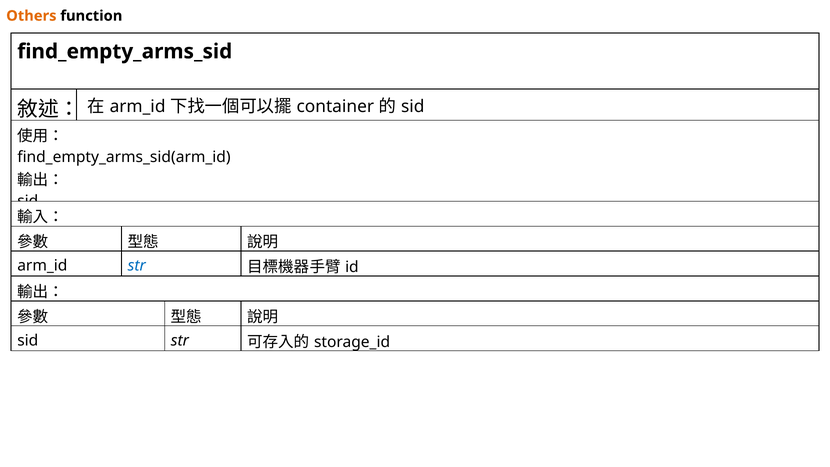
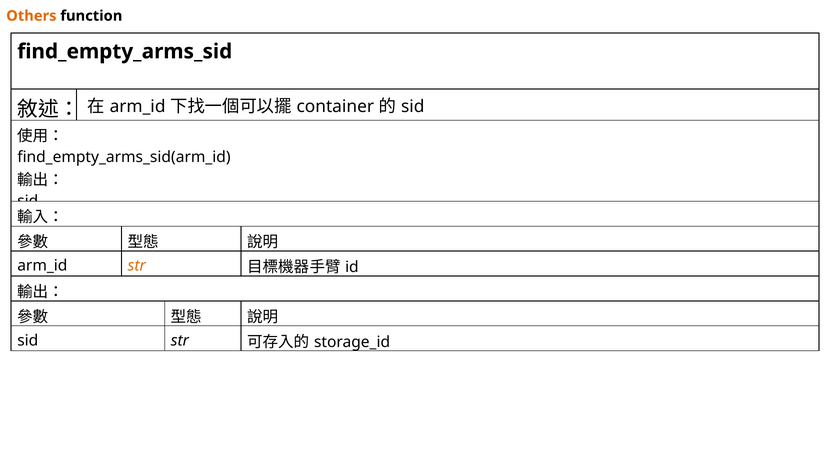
str at (137, 266) colour: blue -> orange
